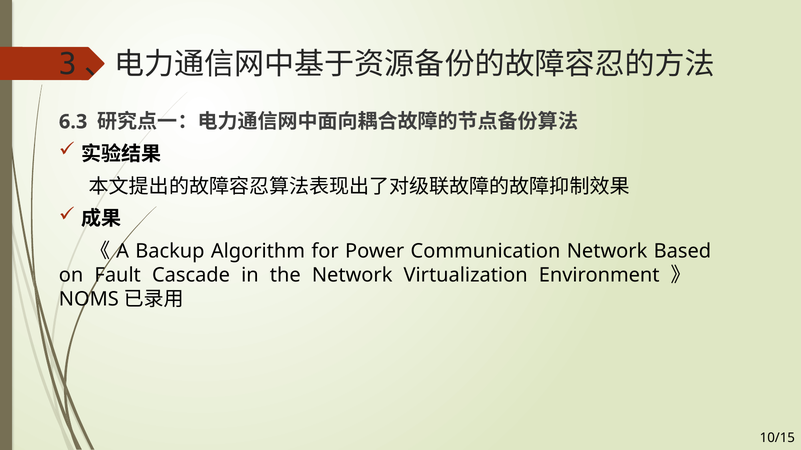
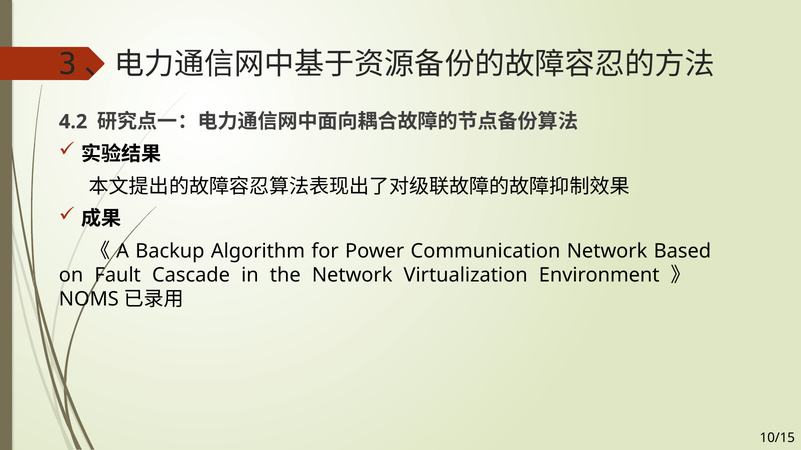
6.3: 6.3 -> 4.2
